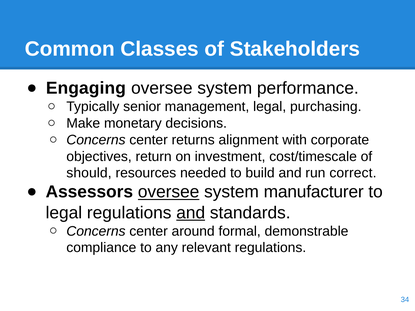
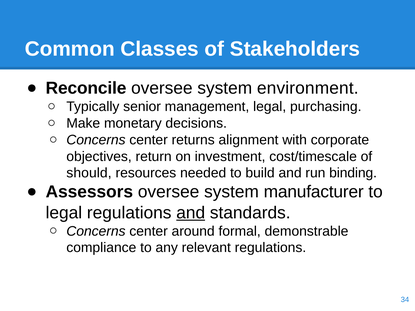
Engaging: Engaging -> Reconcile
performance: performance -> environment
correct: correct -> binding
oversee at (169, 192) underline: present -> none
